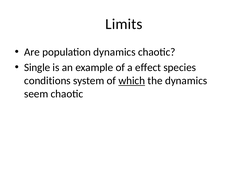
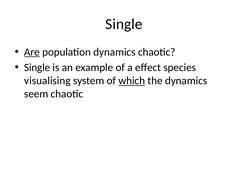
Limits at (124, 24): Limits -> Single
Are underline: none -> present
conditions: conditions -> visualising
